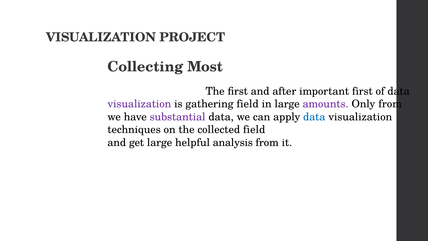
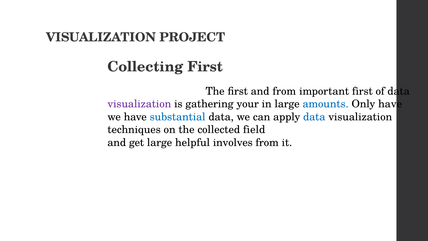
Collecting Most: Most -> First
and after: after -> from
gathering field: field -> your
amounts colour: purple -> blue
Only from: from -> have
substantial colour: purple -> blue
analysis: analysis -> involves
